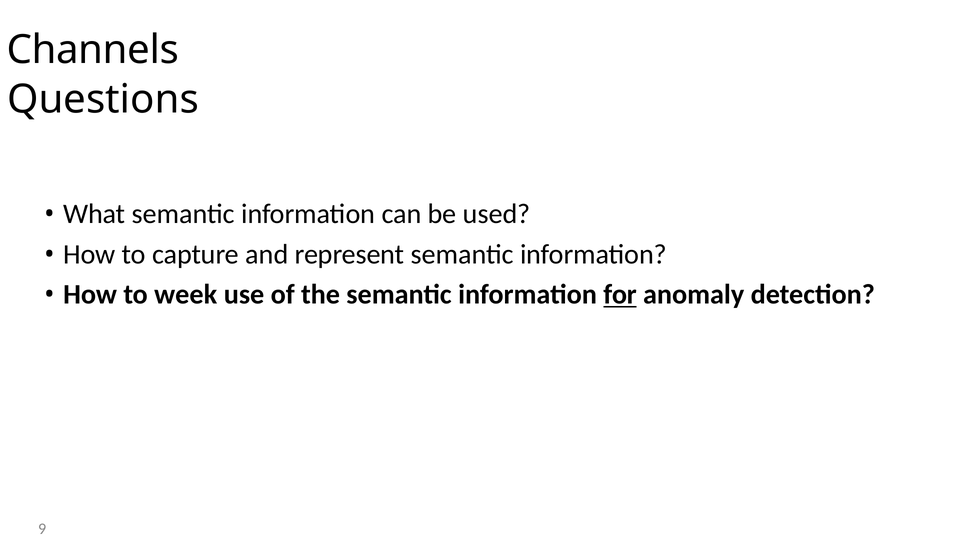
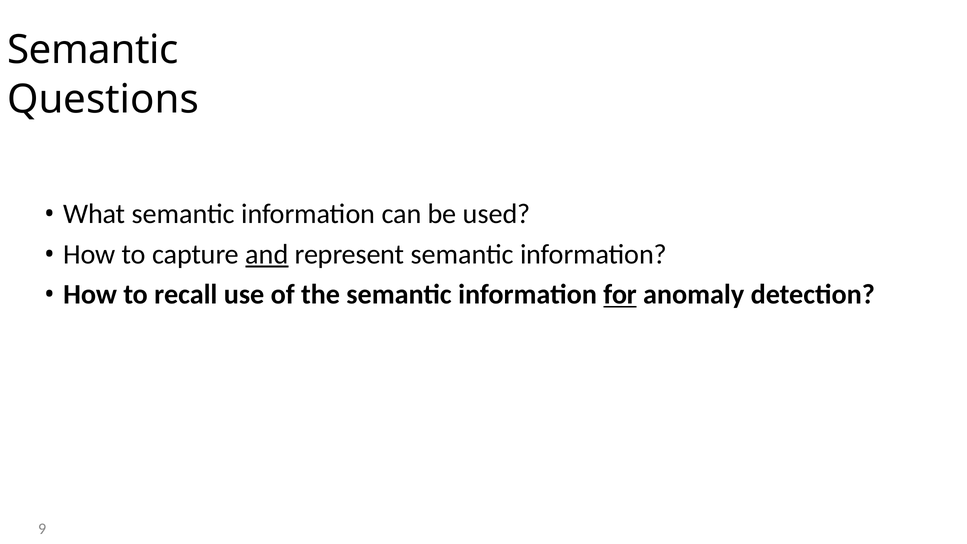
Channels at (93, 50): Channels -> Semantic
and underline: none -> present
week: week -> recall
